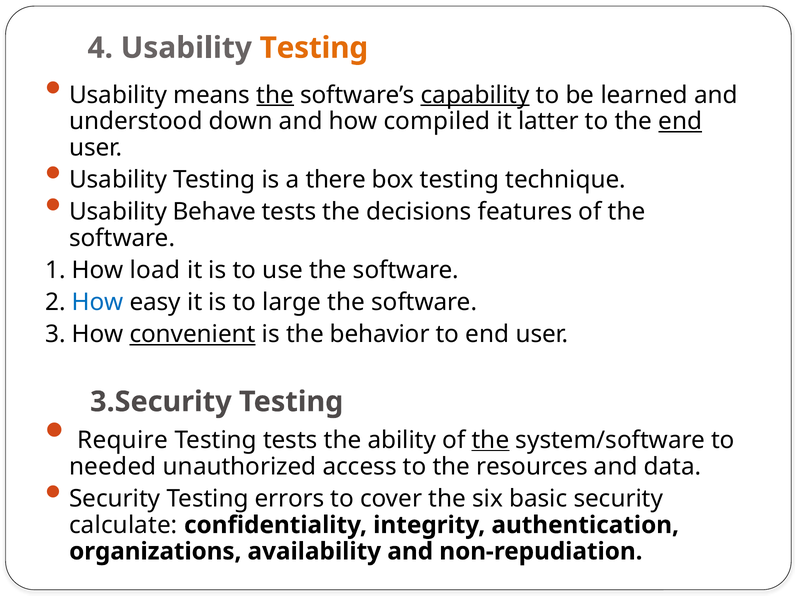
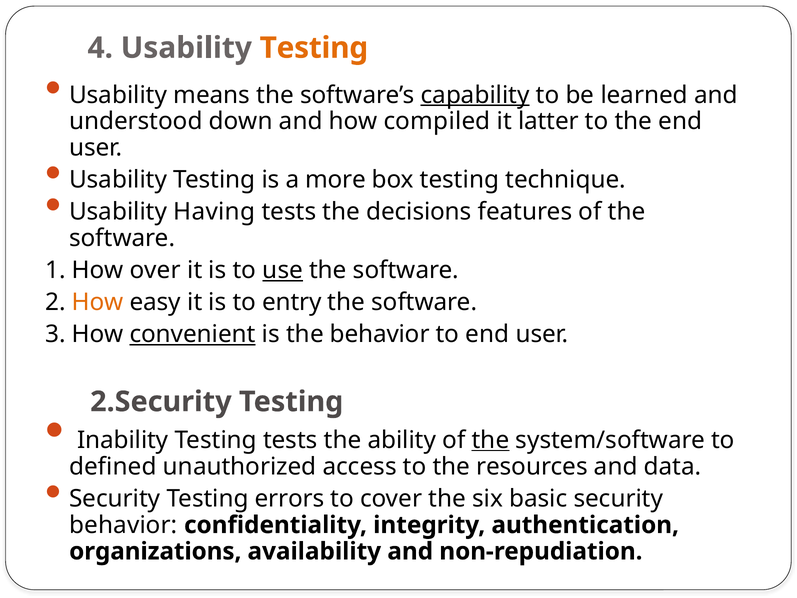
the at (275, 95) underline: present -> none
end at (680, 121) underline: present -> none
there: there -> more
Behave: Behave -> Having
load: load -> over
use underline: none -> present
How at (98, 302) colour: blue -> orange
large: large -> entry
3.Security: 3.Security -> 2.Security
Require: Require -> Inability
needed: needed -> defined
calculate at (123, 525): calculate -> behavior
